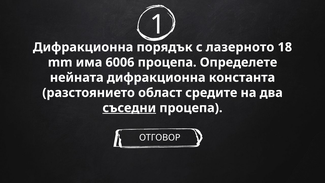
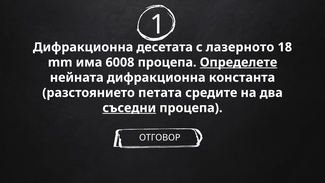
порядък: порядък -> десетата
6006: 6006 -> 6008
Определете underline: none -> present
област: област -> петата
